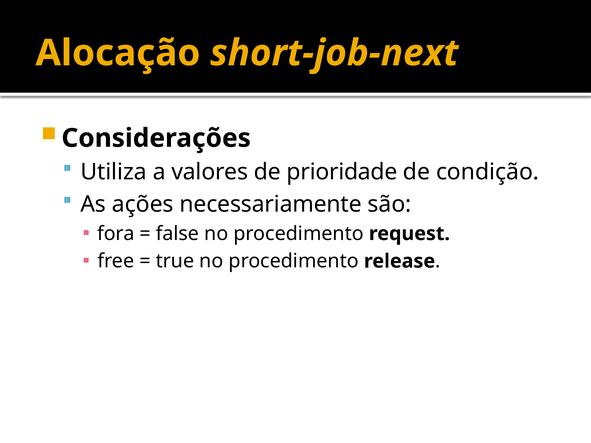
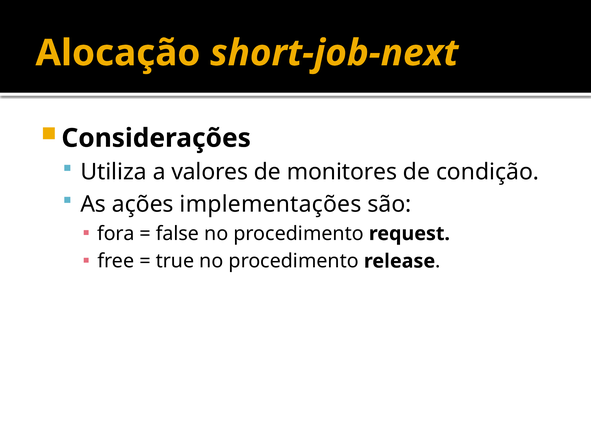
prioridade: prioridade -> monitores
necessariamente: necessariamente -> implementações
